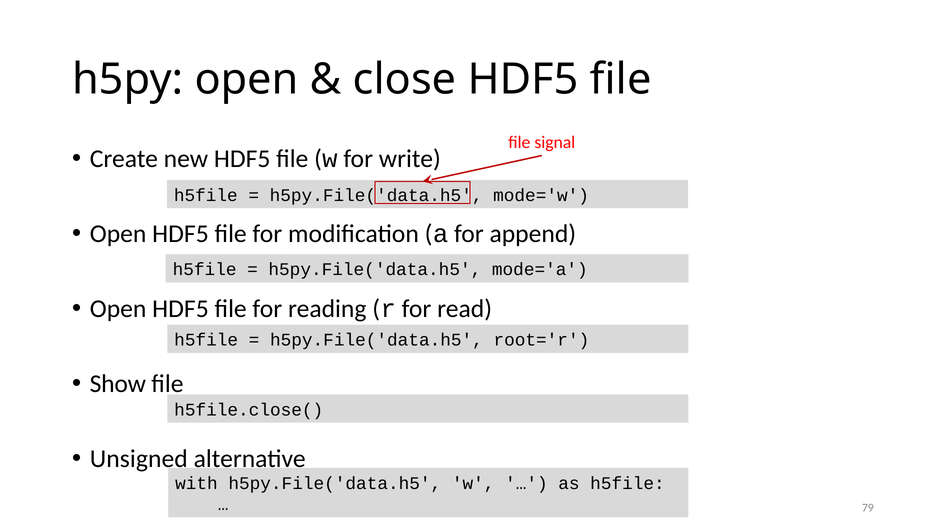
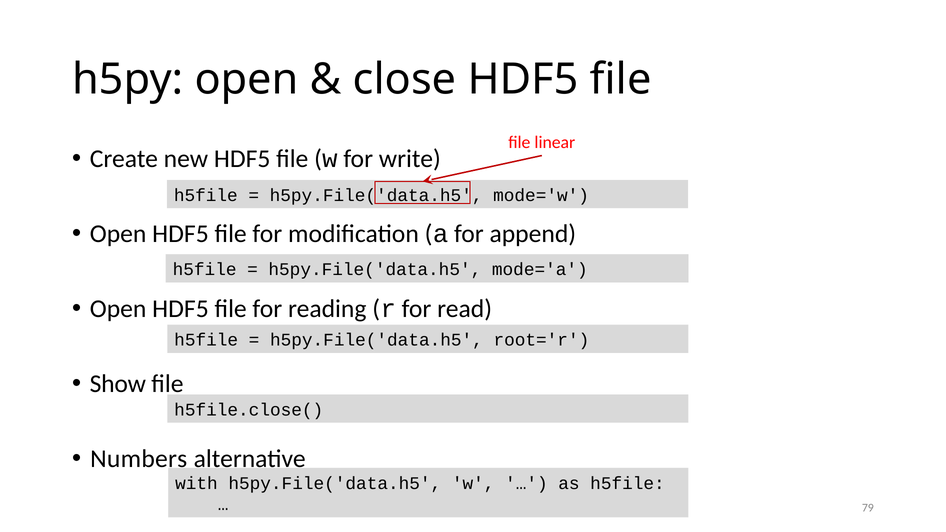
signal: signal -> linear
Unsigned: Unsigned -> Numbers
